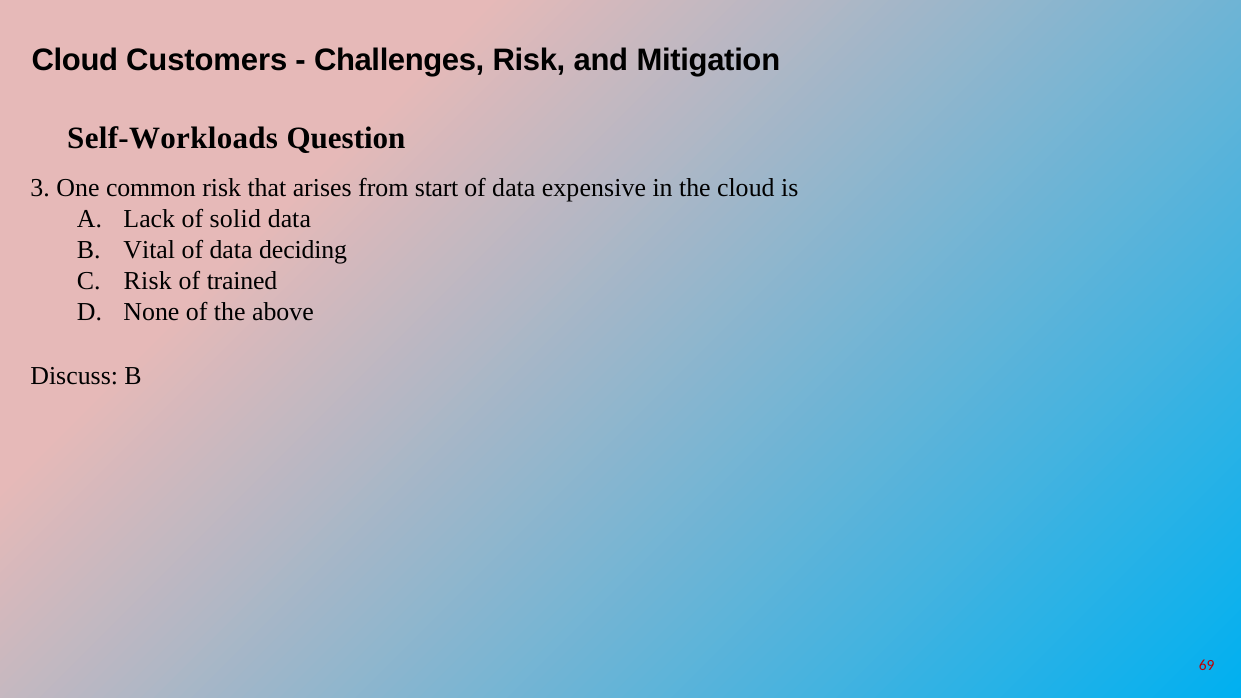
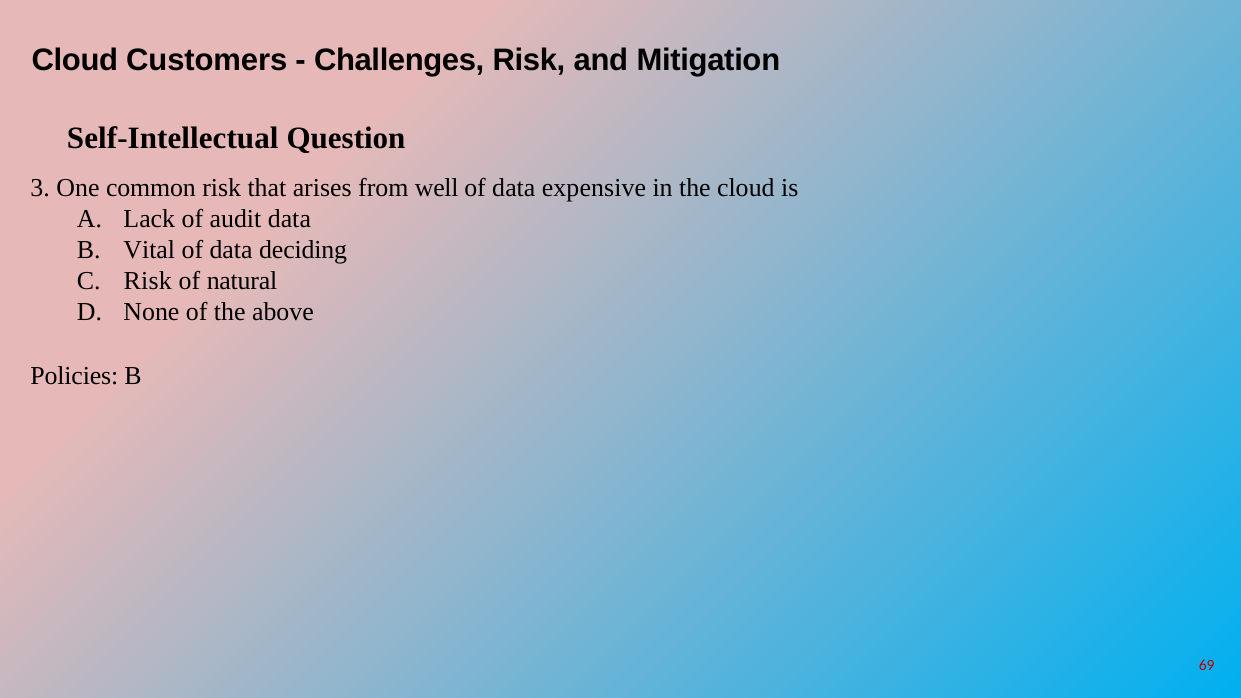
Self-Workloads: Self-Workloads -> Self-Intellectual
start: start -> well
solid: solid -> audit
trained: trained -> natural
Discuss: Discuss -> Policies
